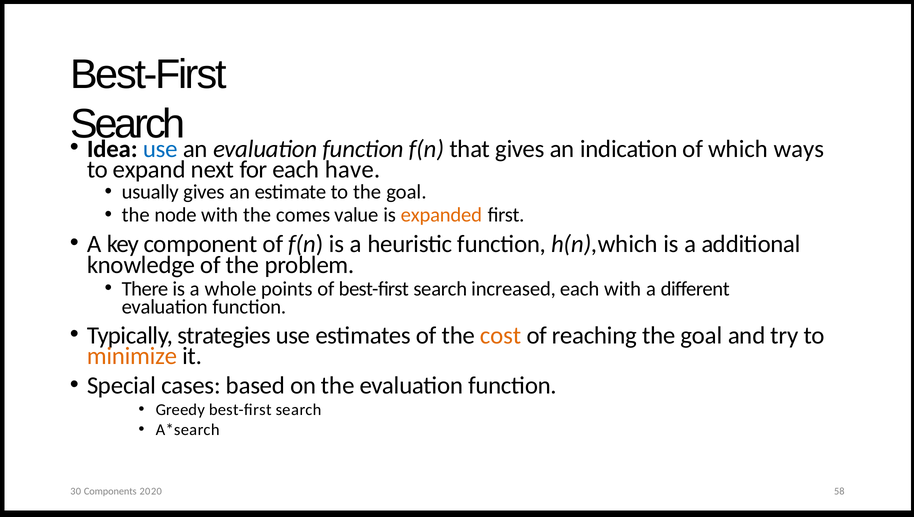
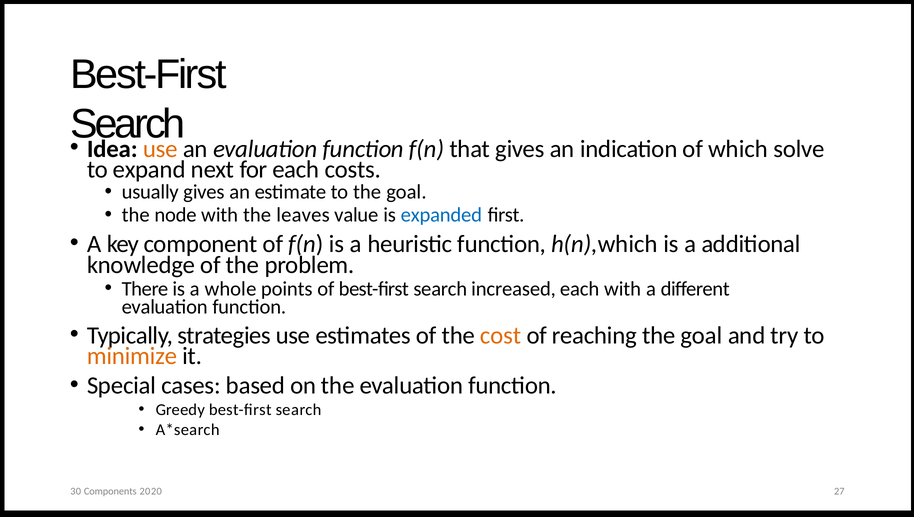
use at (160, 149) colour: blue -> orange
ways: ways -> solve
have: have -> costs
comes: comes -> leaves
expanded colour: orange -> blue
58: 58 -> 27
